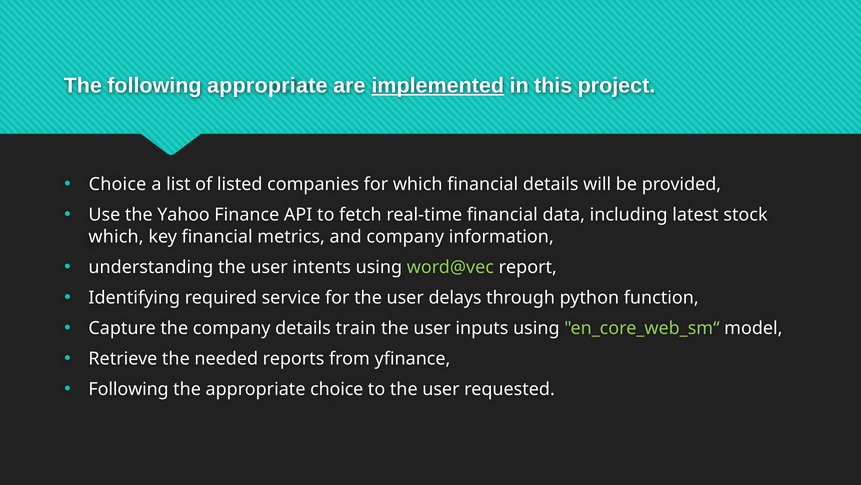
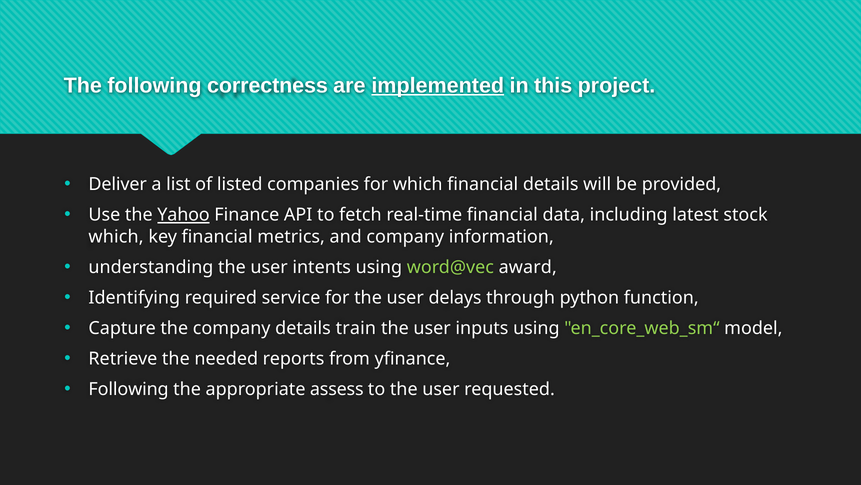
following appropriate: appropriate -> correctness
Choice at (118, 184): Choice -> Deliver
Yahoo underline: none -> present
report: report -> award
appropriate choice: choice -> assess
